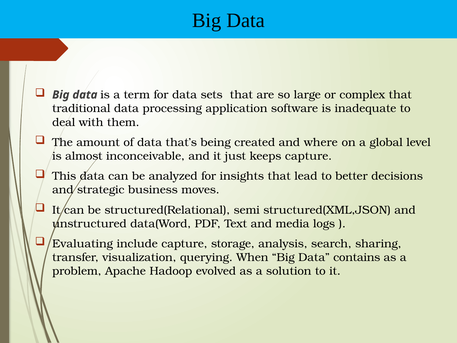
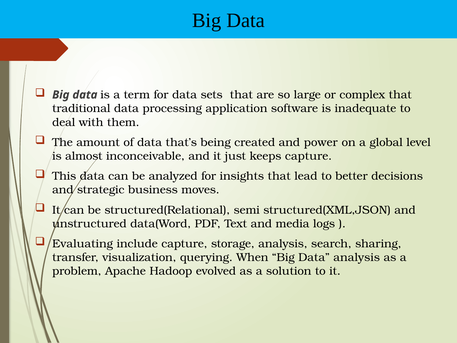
where: where -> power
Data contains: contains -> analysis
